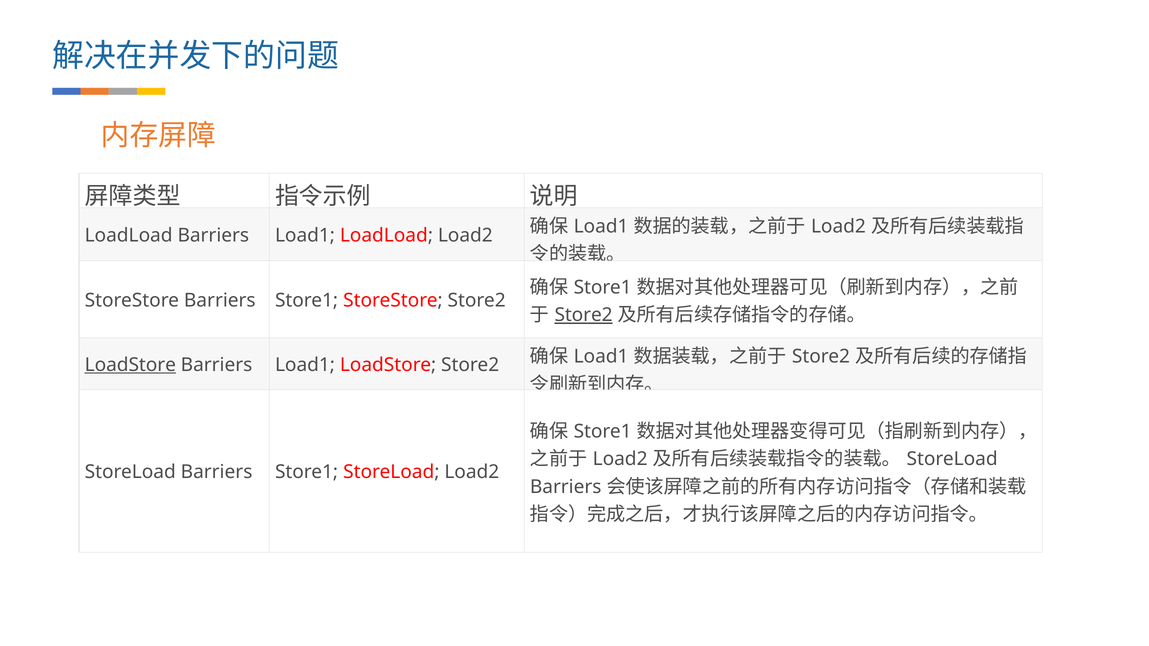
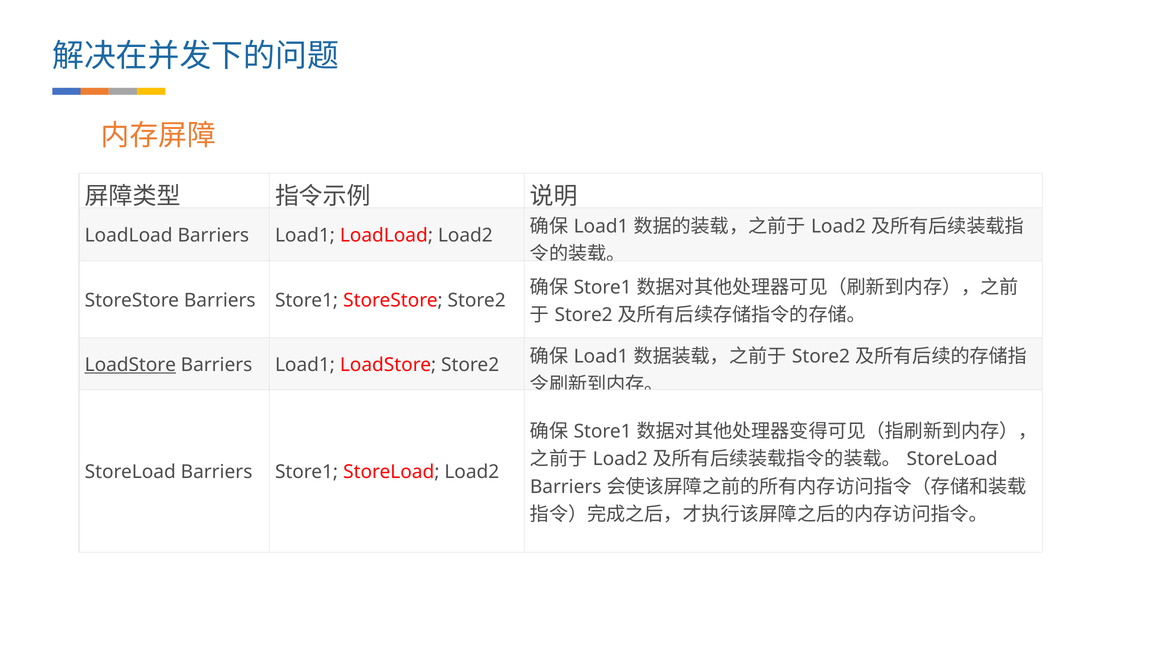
Store2 at (584, 315) underline: present -> none
